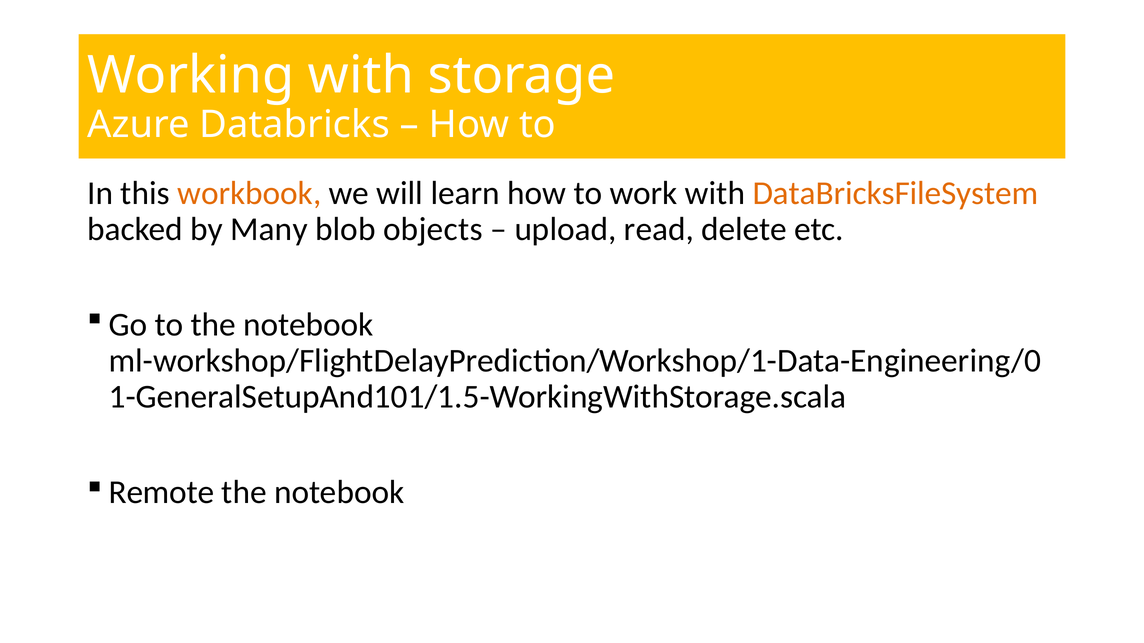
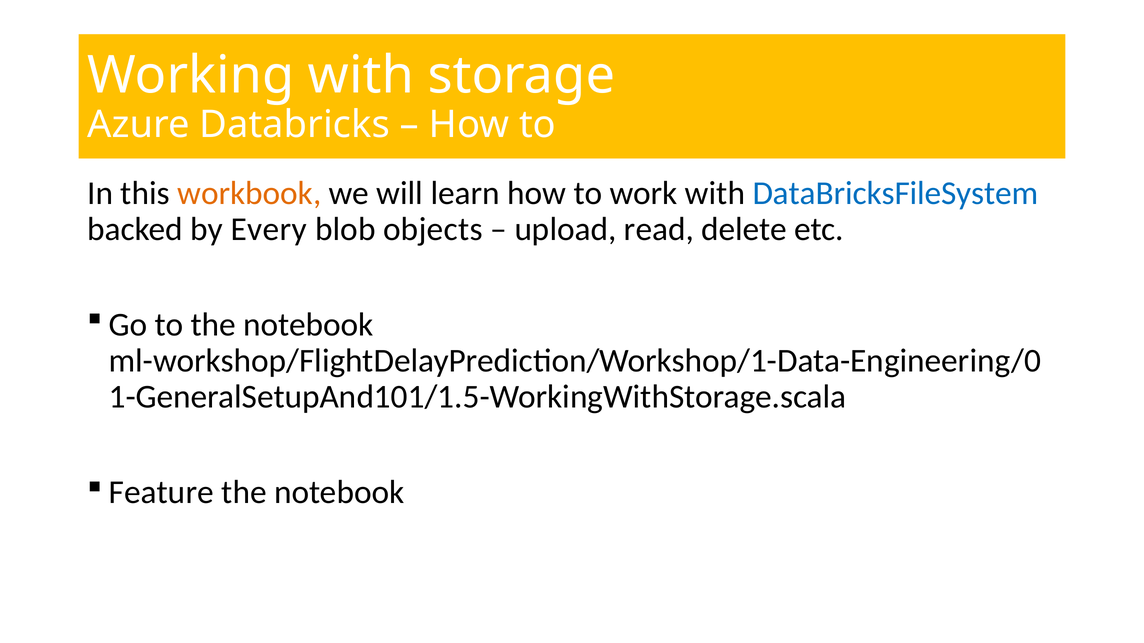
DataBricksFileSystem colour: orange -> blue
Many: Many -> Every
Remote: Remote -> Feature
